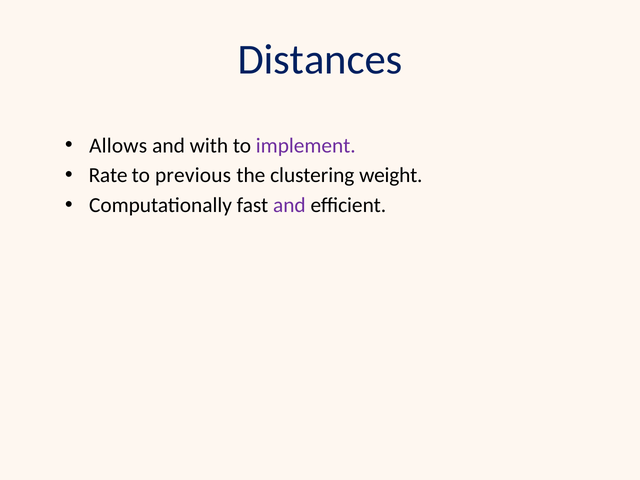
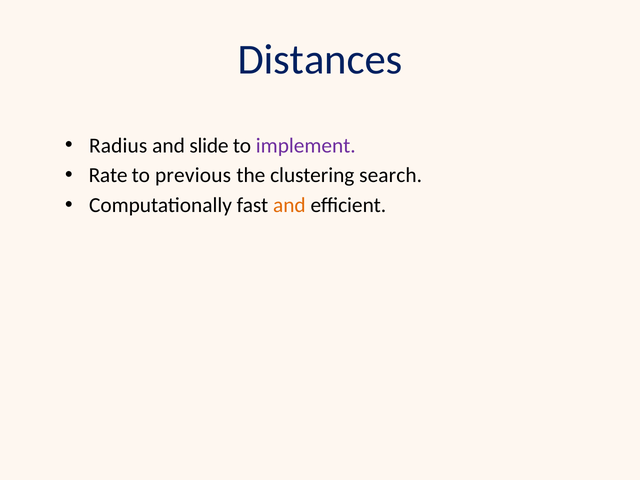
Allows: Allows -> Radius
with: with -> slide
weight: weight -> search
and at (289, 205) colour: purple -> orange
